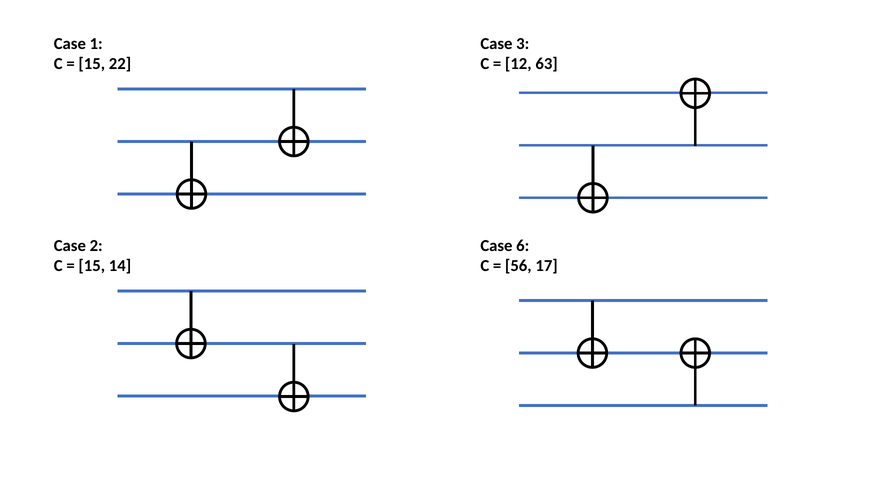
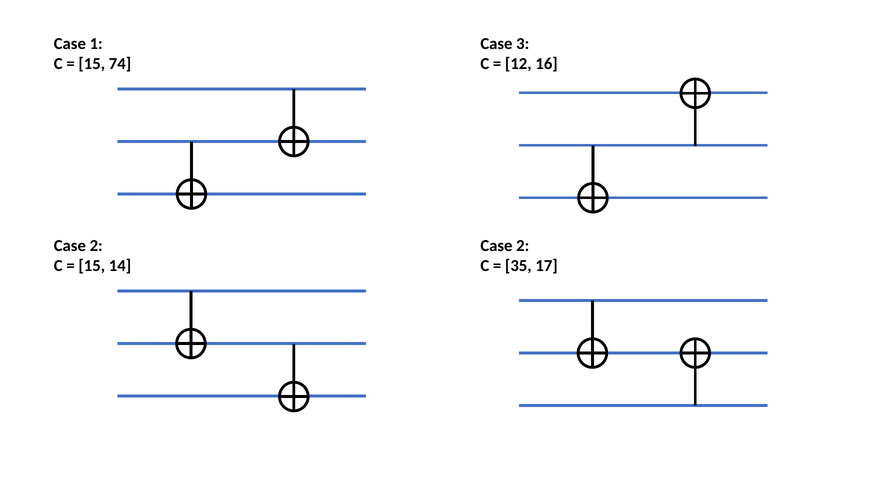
22: 22 -> 74
63: 63 -> 16
6 at (523, 246): 6 -> 2
56: 56 -> 35
